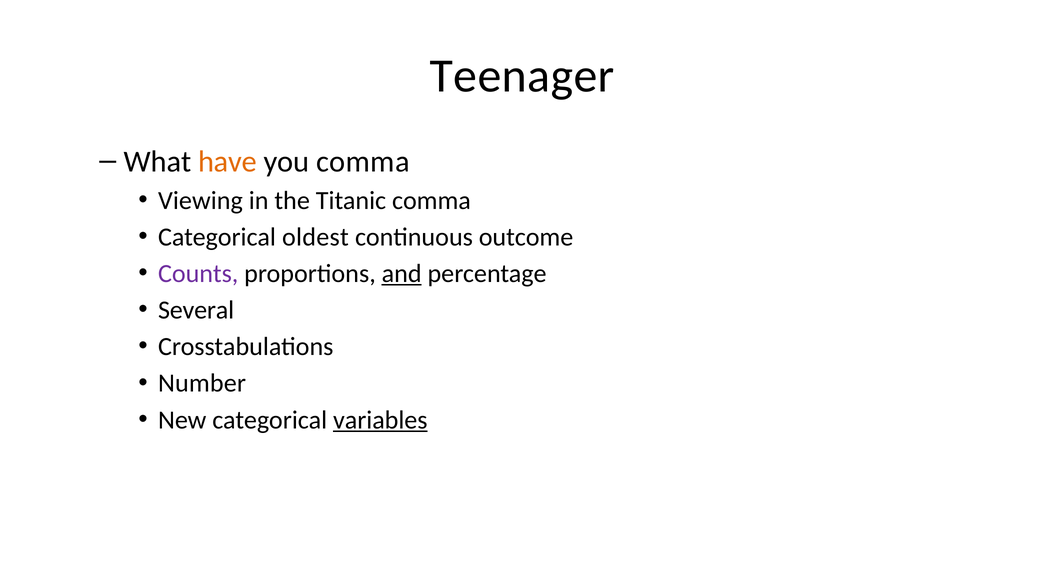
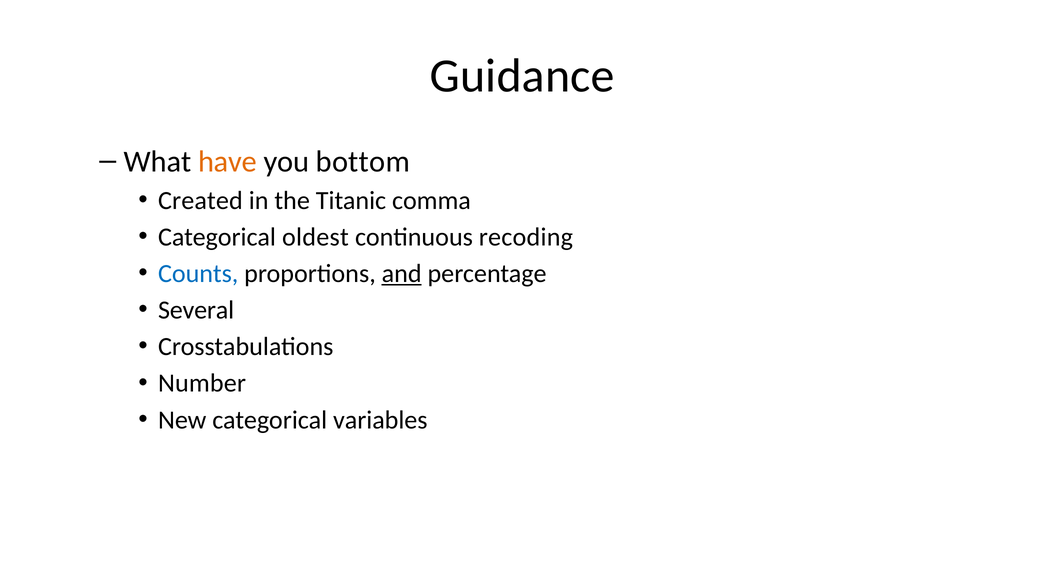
Teenager: Teenager -> Guidance
you comma: comma -> bottom
Viewing: Viewing -> Created
outcome: outcome -> recoding
Counts colour: purple -> blue
variables underline: present -> none
